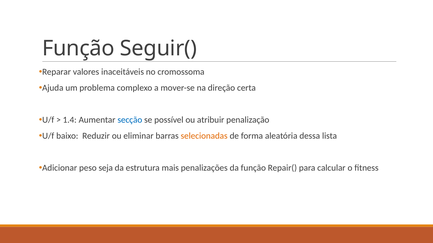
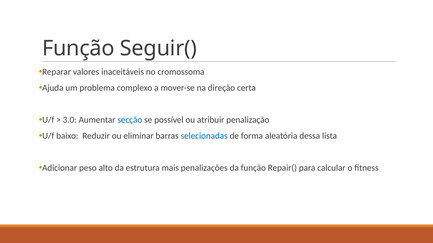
1.4: 1.4 -> 3.0
selecionadas colour: orange -> blue
seja: seja -> alto
